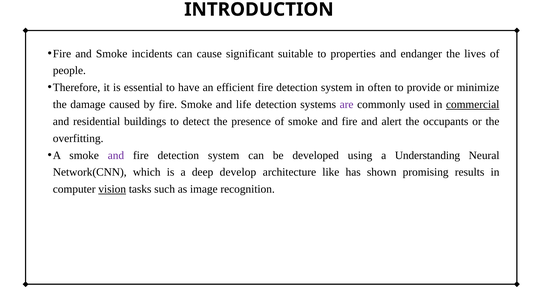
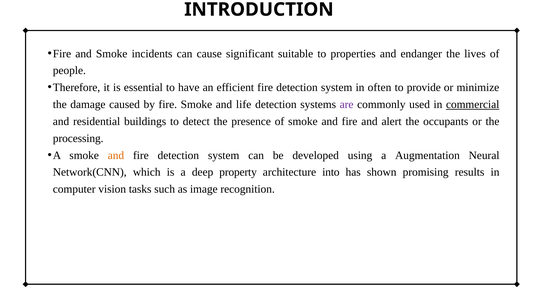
overfitting: overfitting -> processing
and at (116, 156) colour: purple -> orange
Understanding: Understanding -> Augmentation
develop: develop -> property
like: like -> into
vision underline: present -> none
